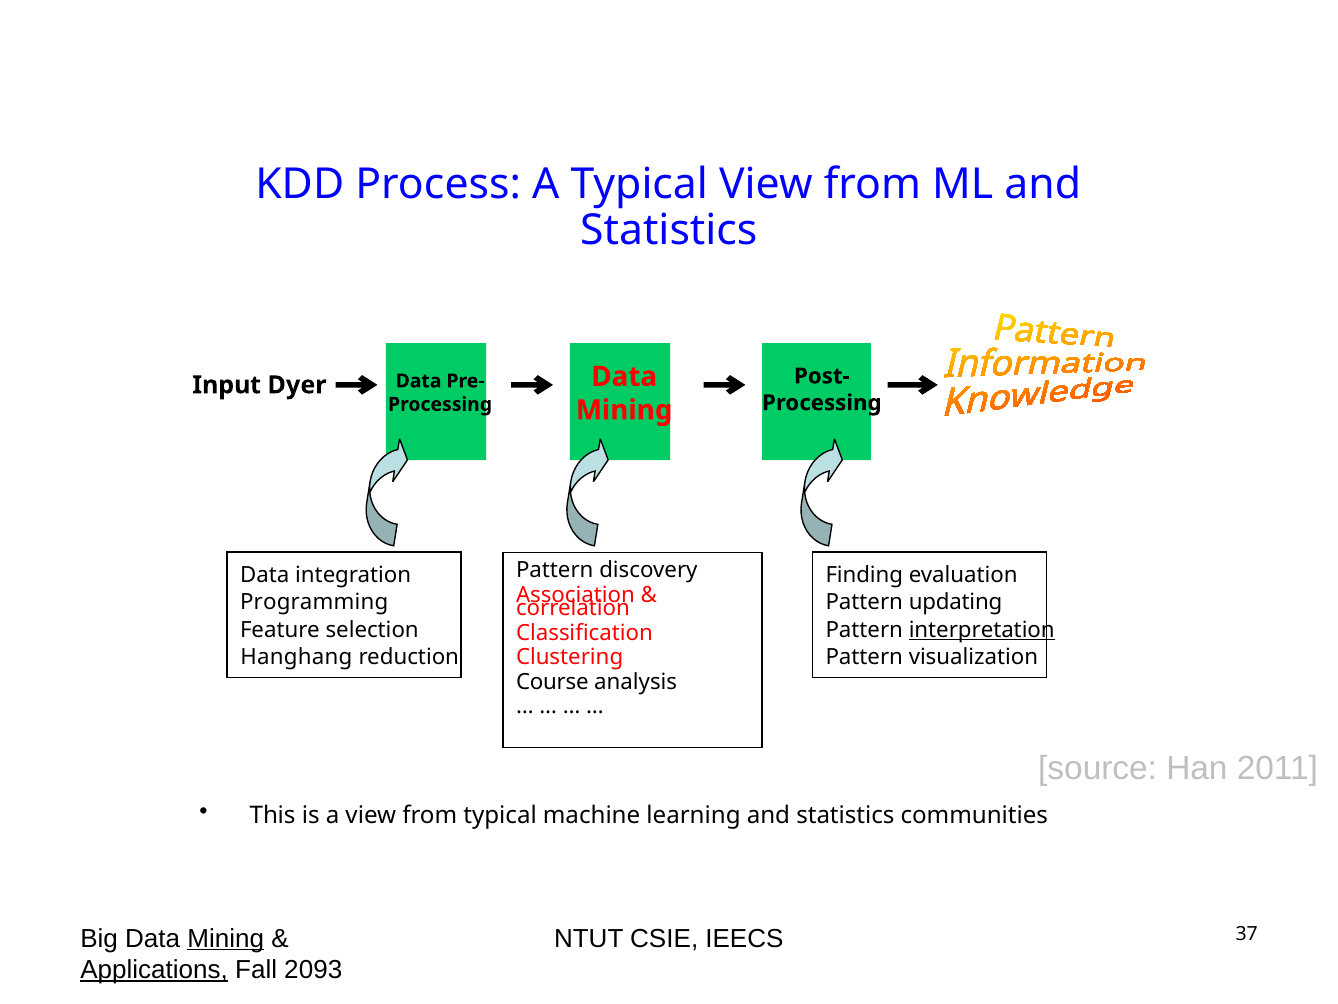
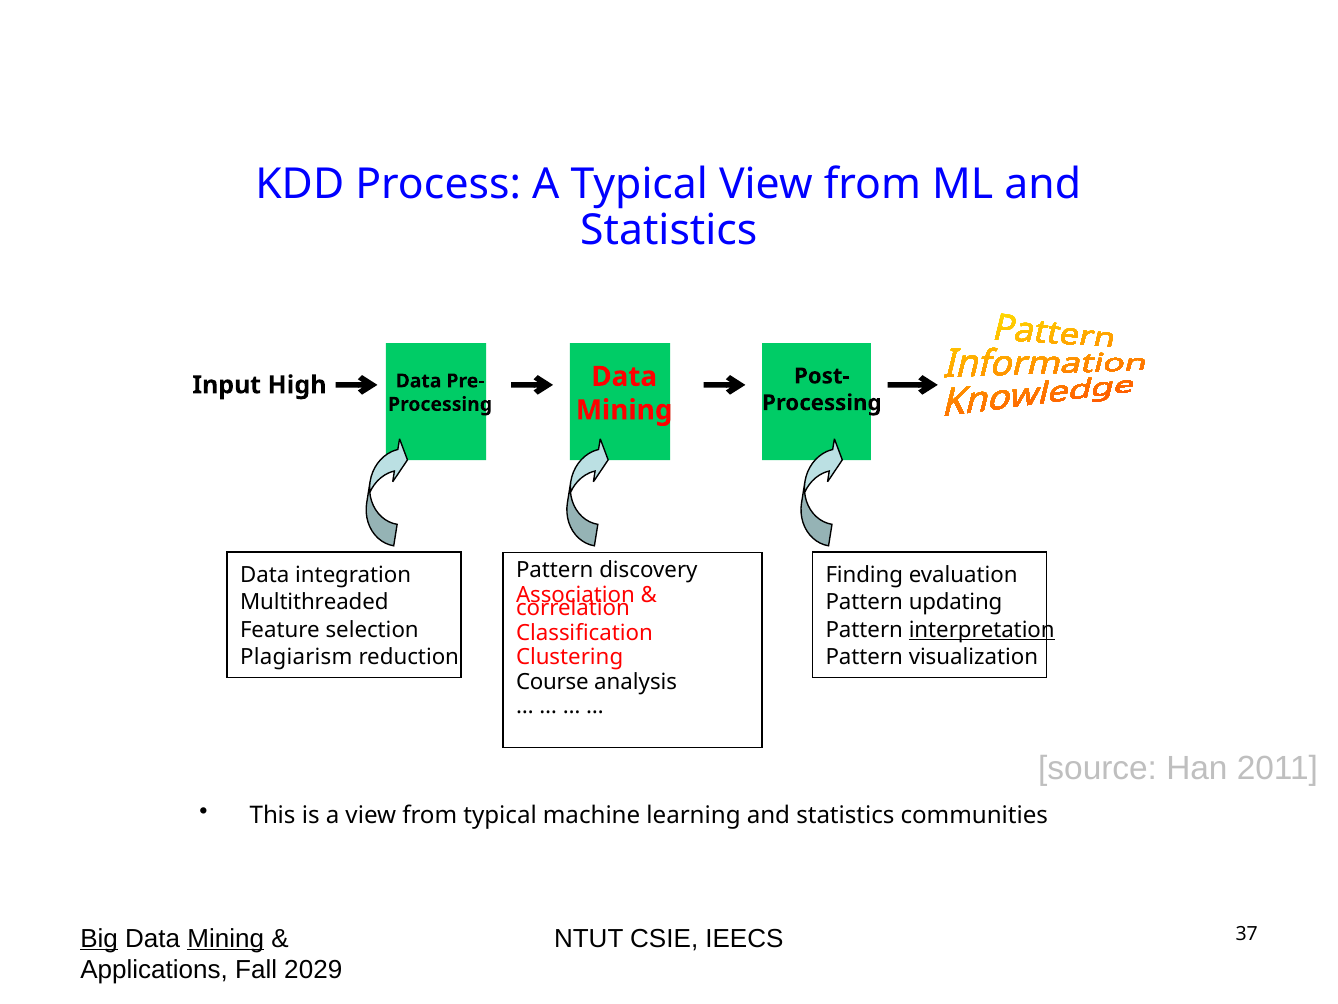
Dyer: Dyer -> High
Programming: Programming -> Multithreaded
Hanghang: Hanghang -> Plagiarism
Big underline: none -> present
Applications underline: present -> none
2093: 2093 -> 2029
